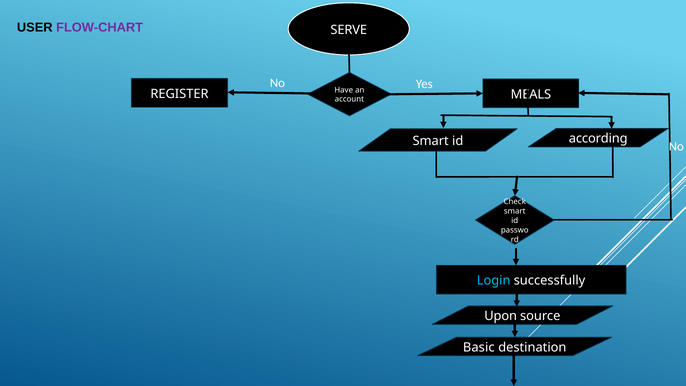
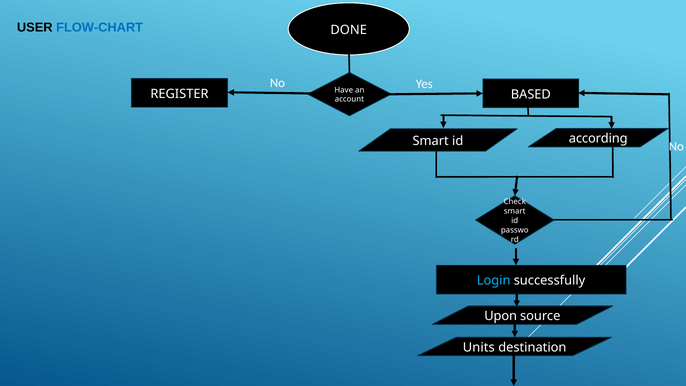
FLOW-CHART colour: purple -> blue
SERVE: SERVE -> DONE
MEALS: MEALS -> BASED
Basic: Basic -> Units
